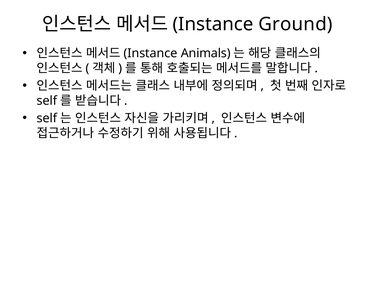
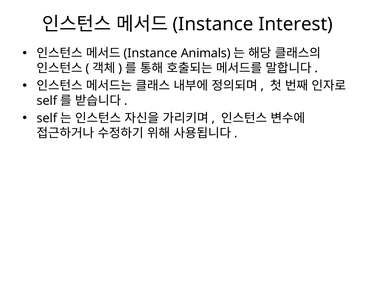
Ground: Ground -> Interest
